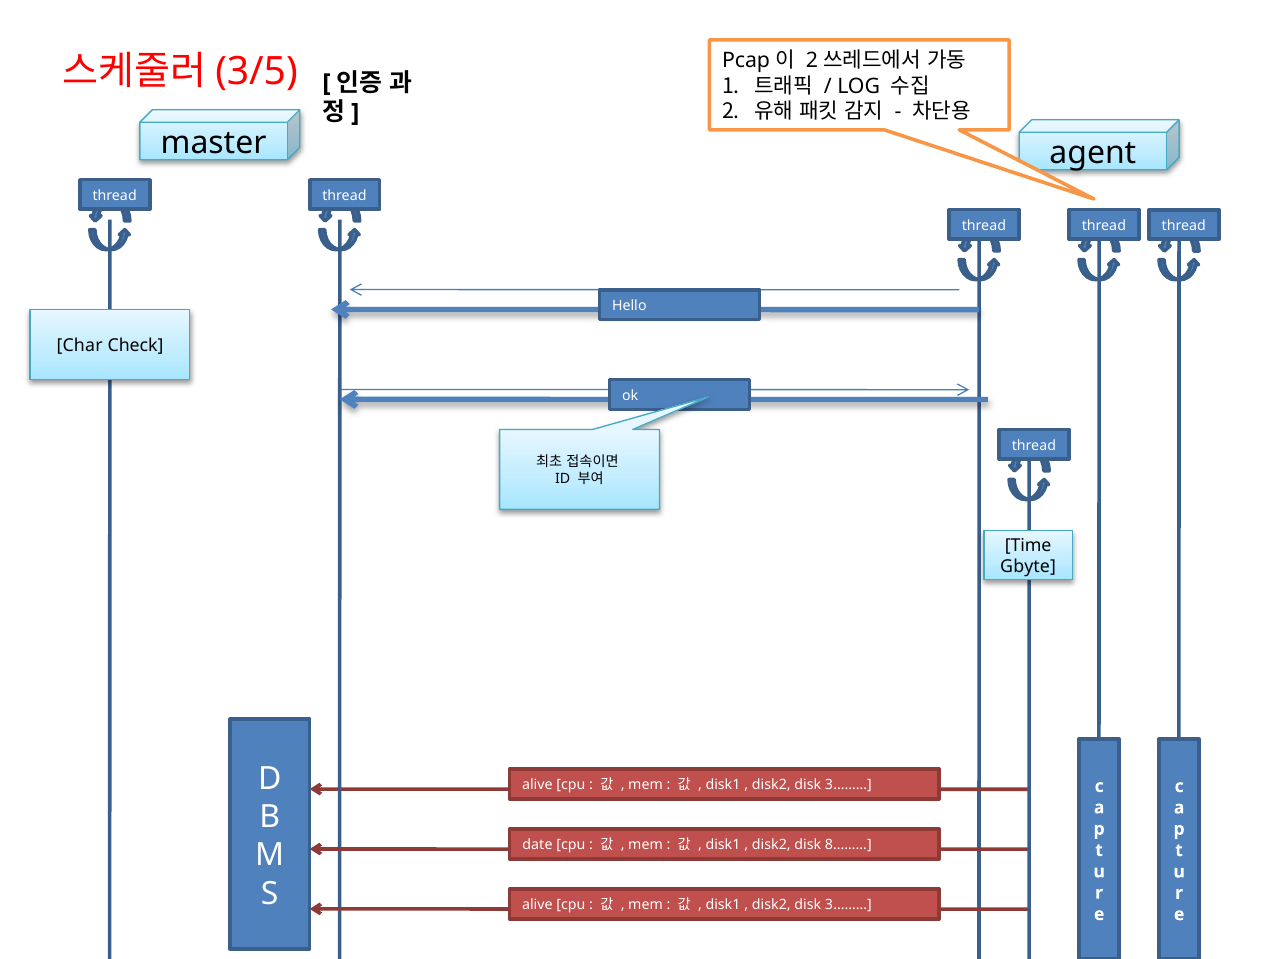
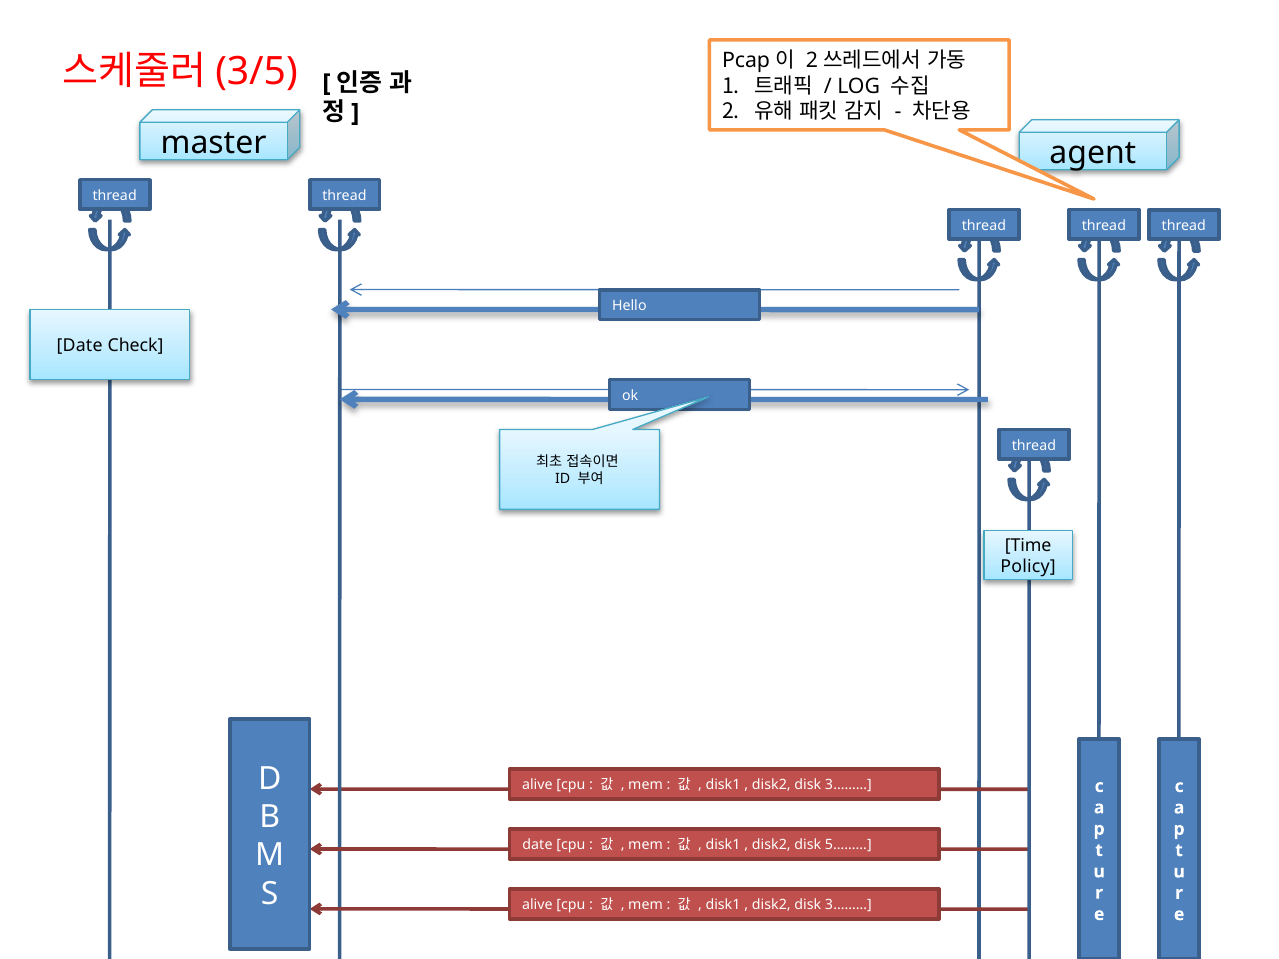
Char at (80, 346): Char -> Date
Gbyte: Gbyte -> Policy
8………: 8……… -> 5………
